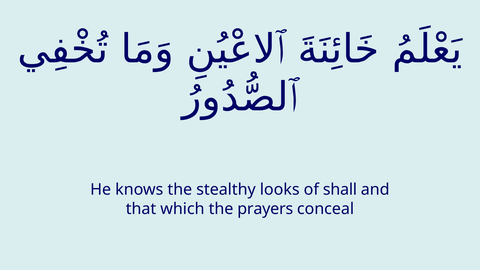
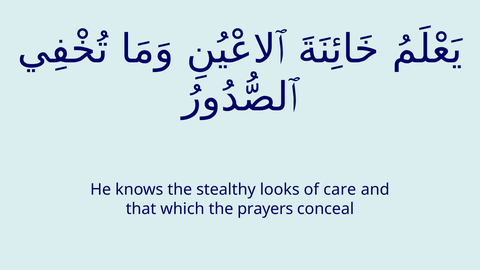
shall: shall -> care
